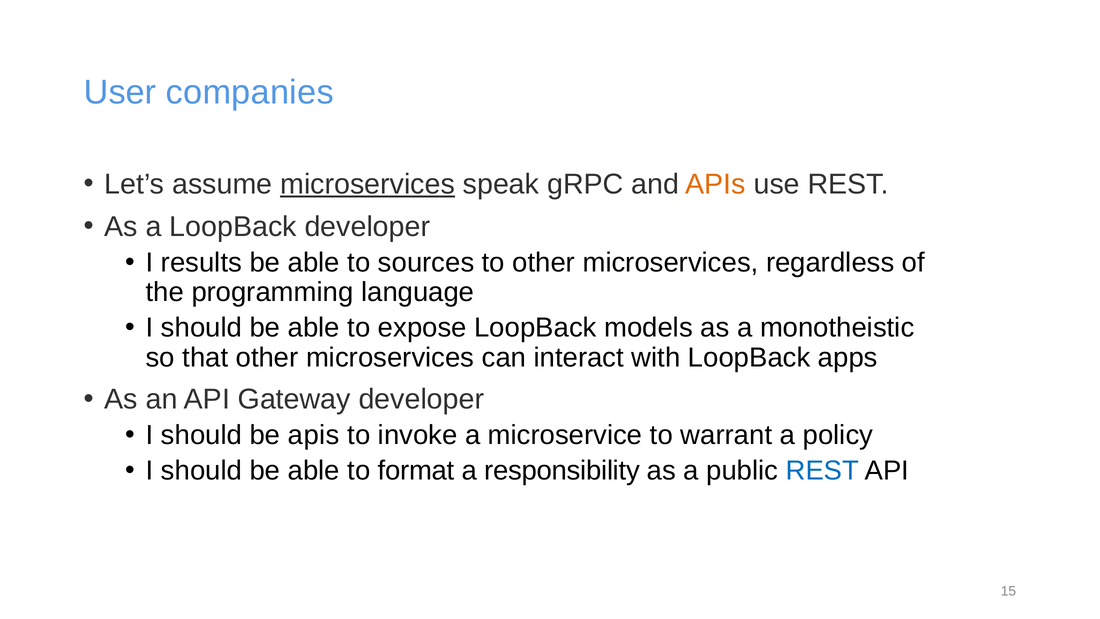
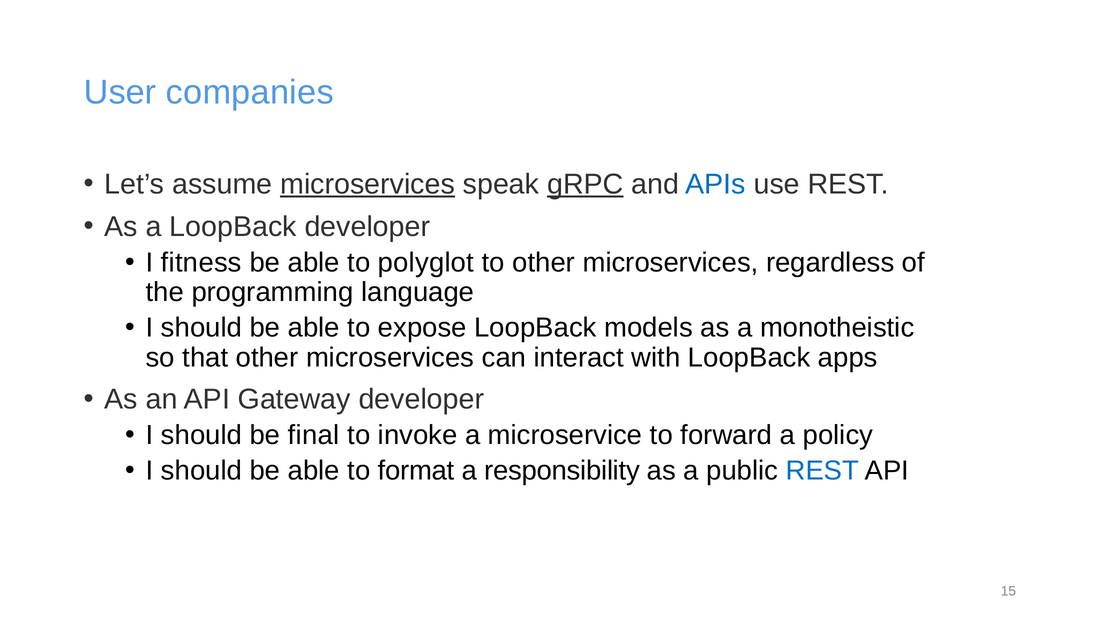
gRPC underline: none -> present
APIs at (716, 184) colour: orange -> blue
results: results -> fitness
sources: sources -> polyglot
be apis: apis -> final
warrant: warrant -> forward
